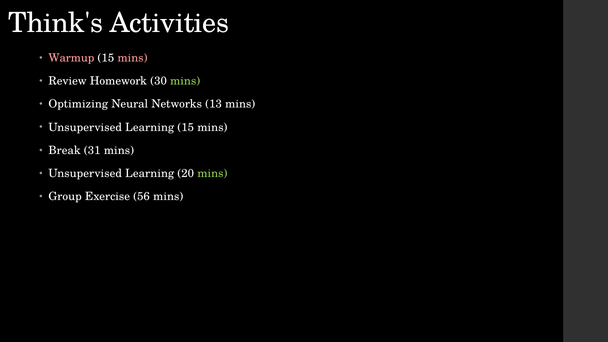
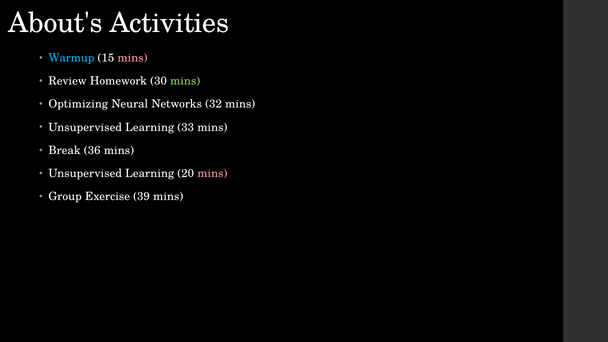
Think's: Think's -> About's
Warmup colour: pink -> light blue
13: 13 -> 32
Learning 15: 15 -> 33
31: 31 -> 36
mins at (212, 174) colour: light green -> pink
56: 56 -> 39
